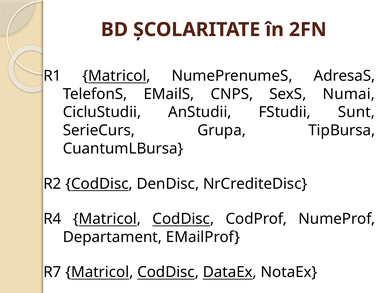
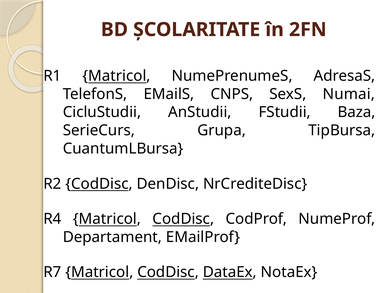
Sunt: Sunt -> Baza
